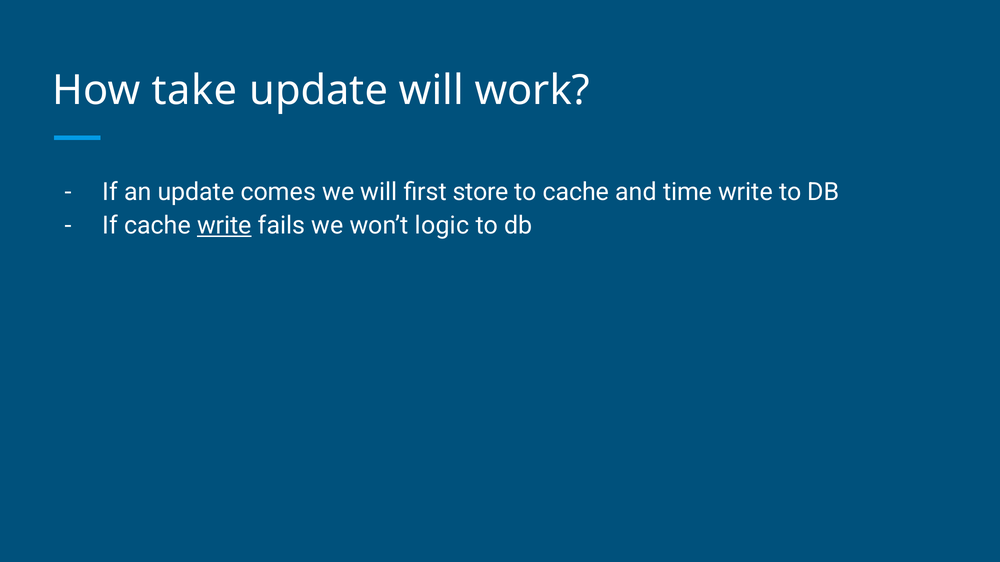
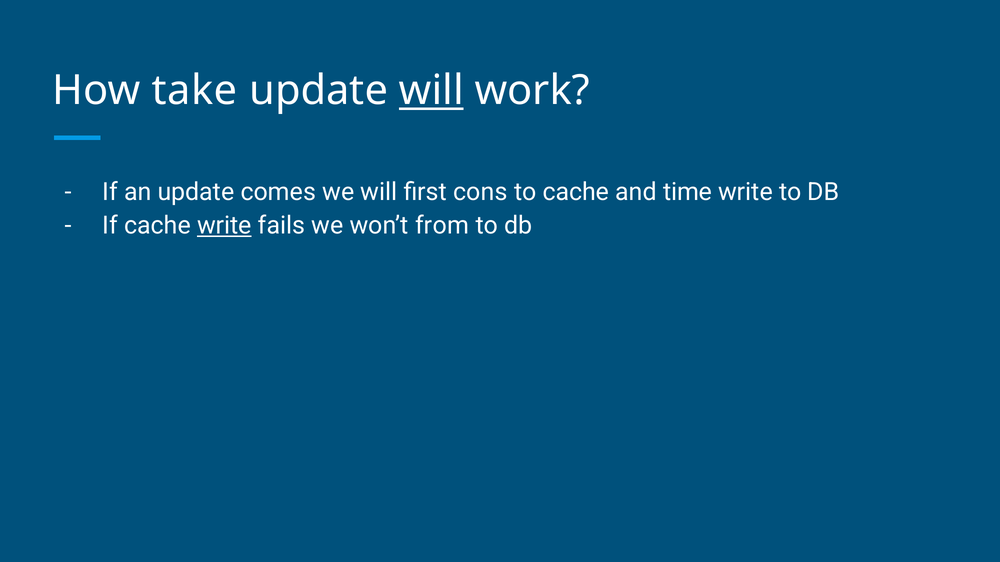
will at (431, 91) underline: none -> present
store: store -> cons
logic: logic -> from
